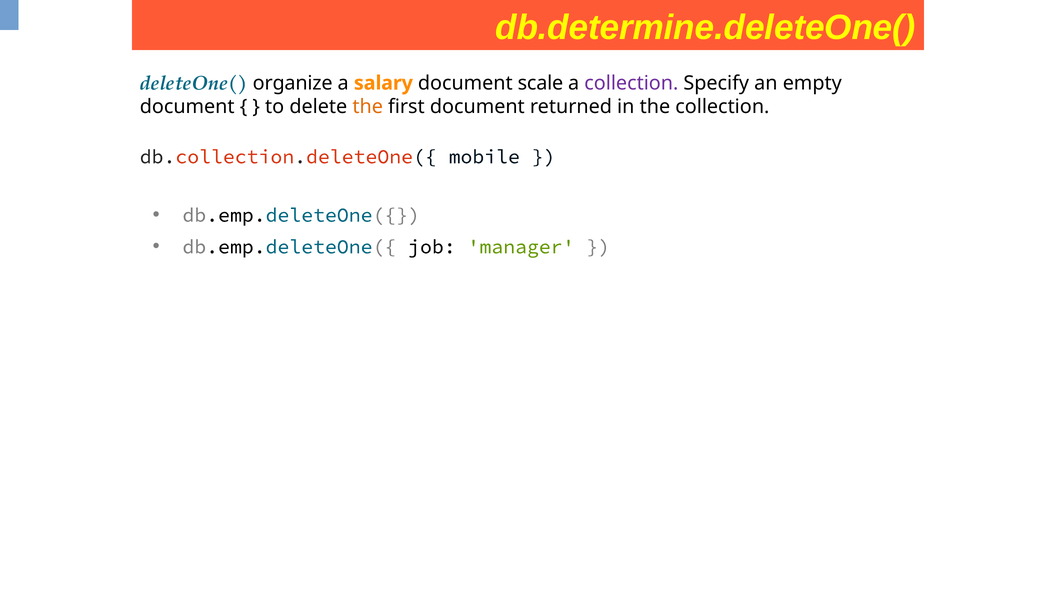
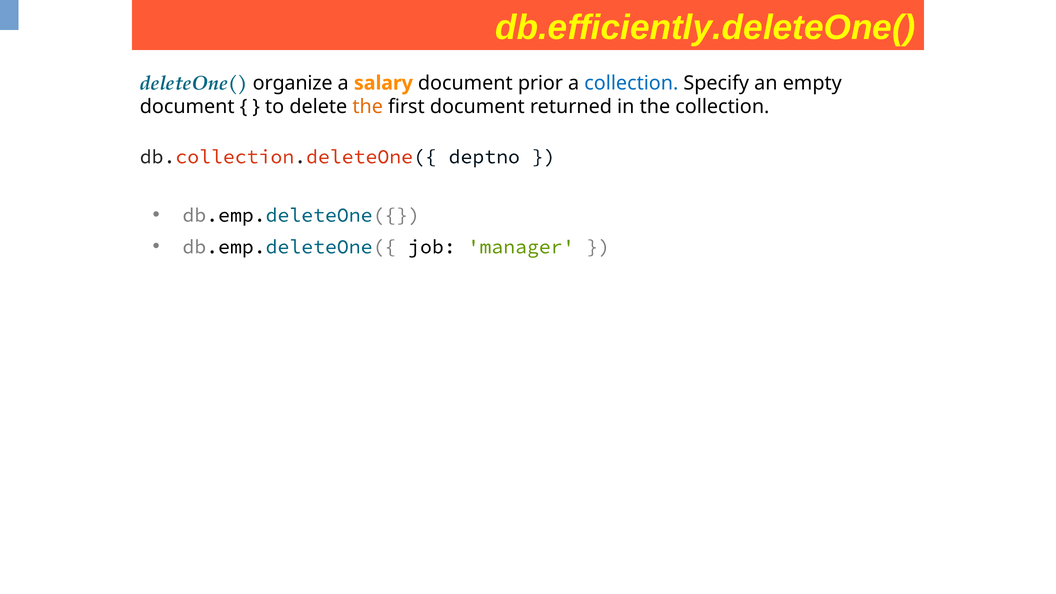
db.determine.deleteOne(: db.determine.deleteOne( -> db.efficiently.deleteOne(
scale: scale -> prior
collection at (631, 83) colour: purple -> blue
mobile: mobile -> deptno
